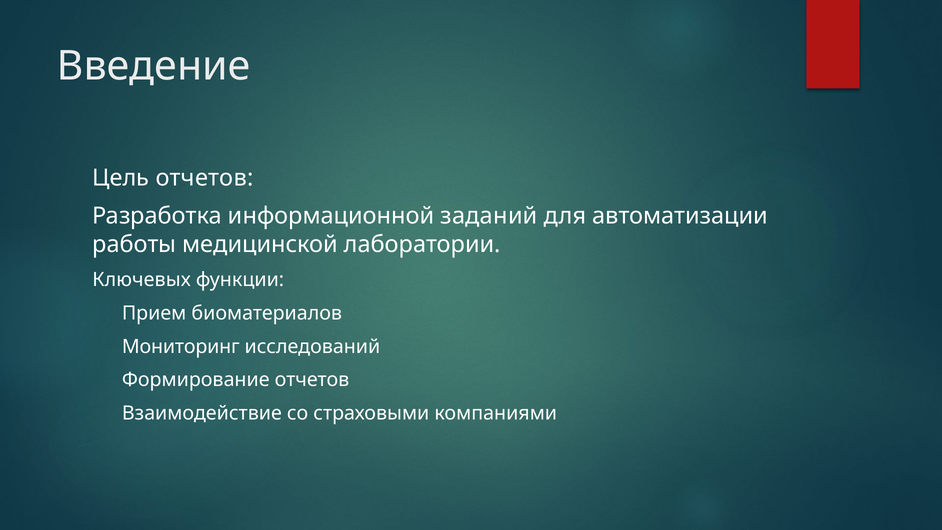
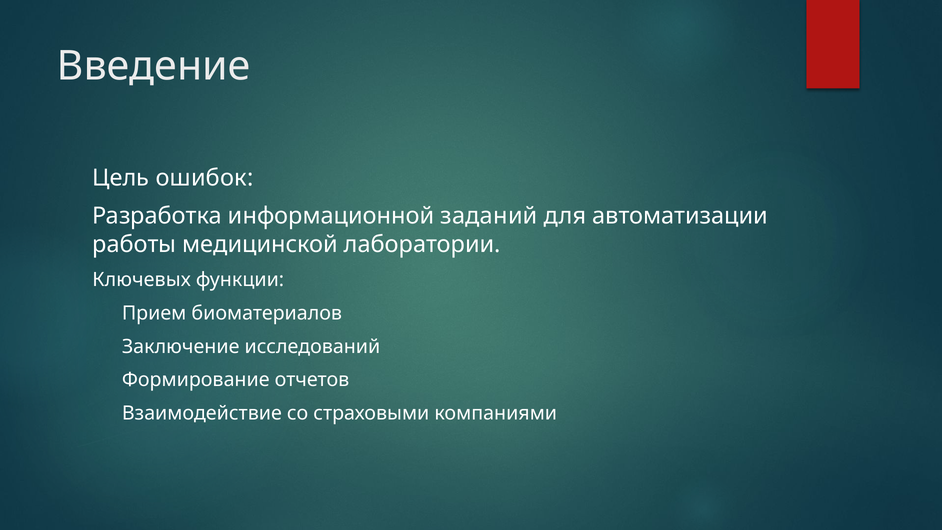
Цель отчетов: отчетов -> ошибок
Мониторинг: Мониторинг -> Заключение
